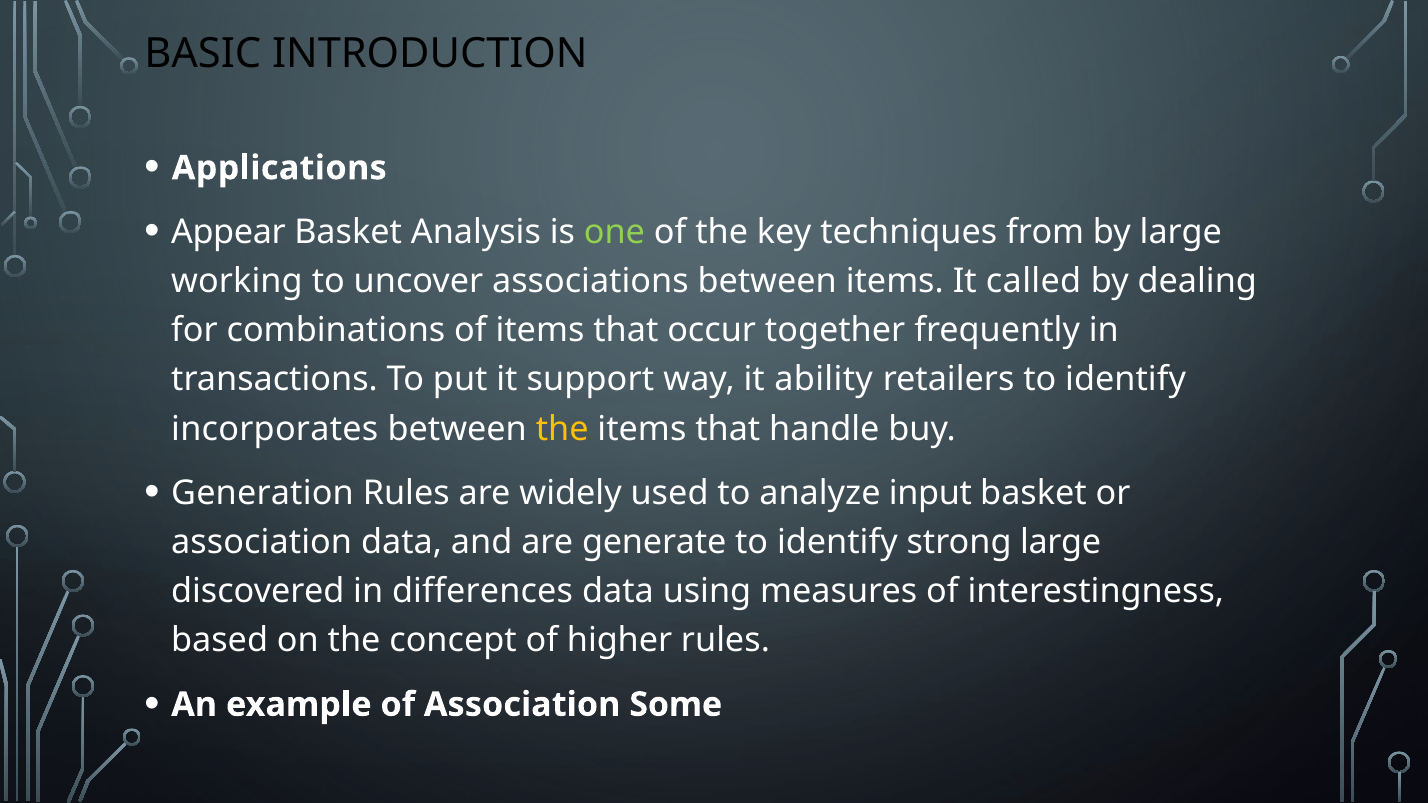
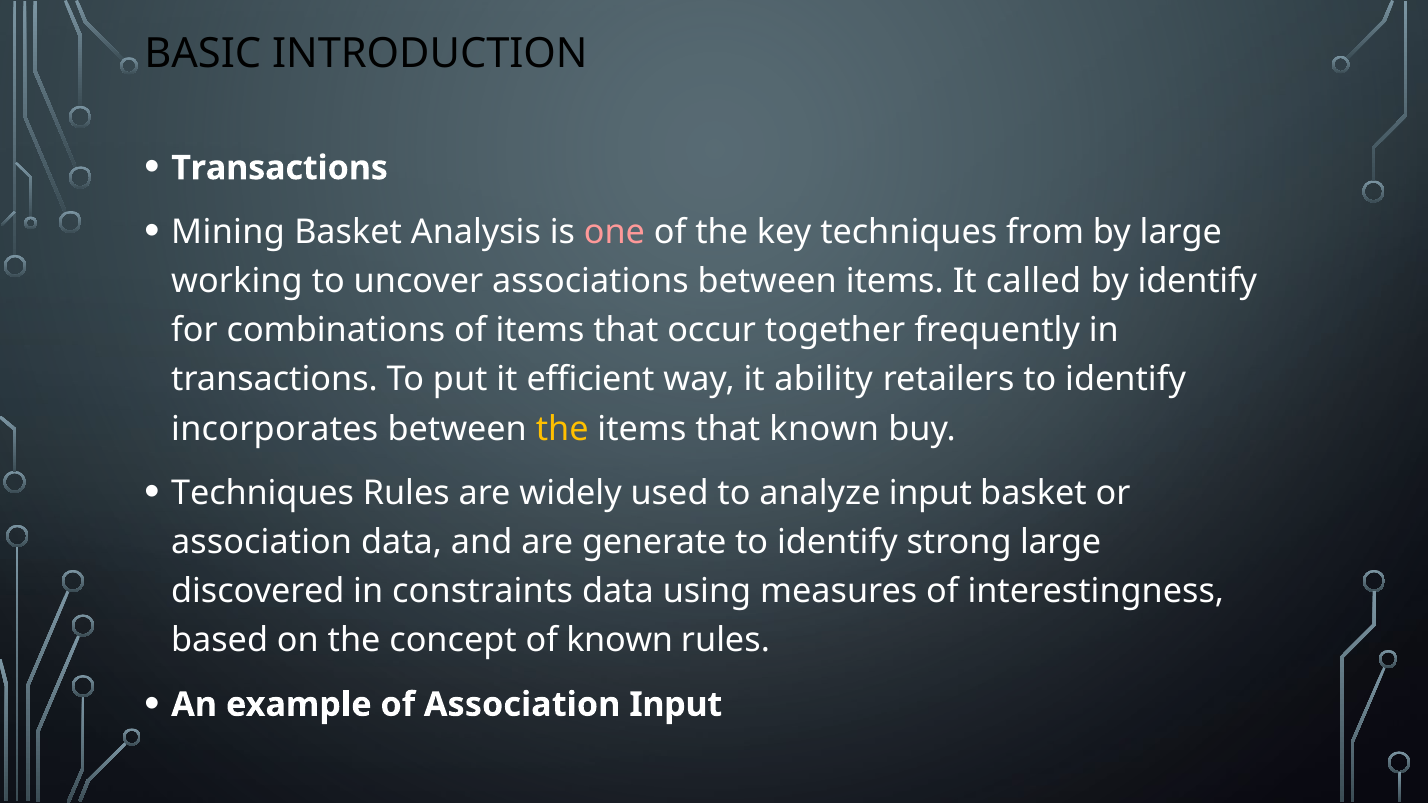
Applications at (279, 168): Applications -> Transactions
Appear: Appear -> Mining
one colour: light green -> pink
by dealing: dealing -> identify
support: support -> efficient
that handle: handle -> known
Generation at (262, 493): Generation -> Techniques
differences: differences -> constraints
of higher: higher -> known
Association Some: Some -> Input
